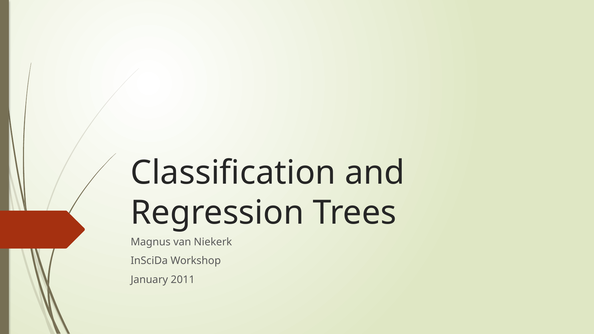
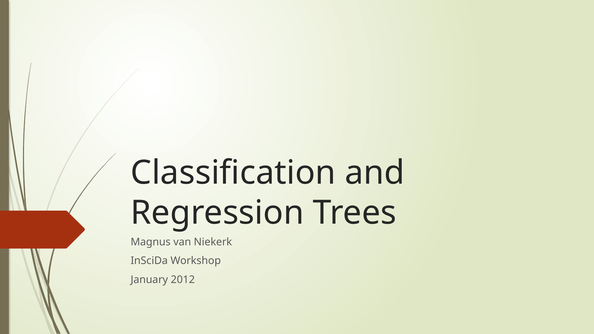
2011: 2011 -> 2012
